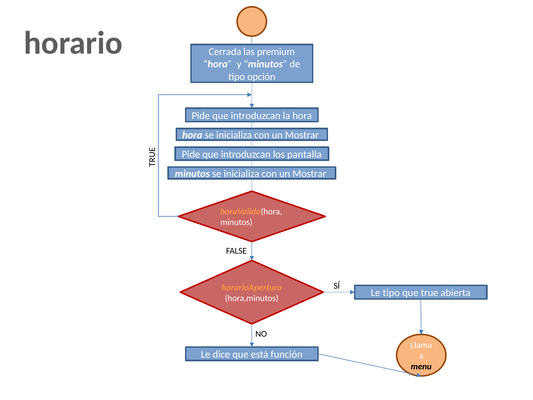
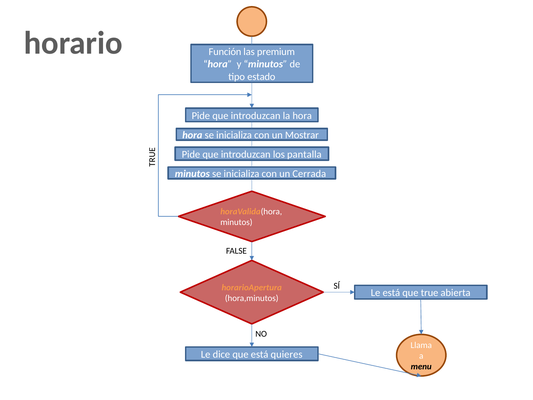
Cerrada: Cerrada -> Función
opción: opción -> estado
Mostrar at (309, 174): Mostrar -> Cerrada
Le tipo: tipo -> está
función: función -> quieres
